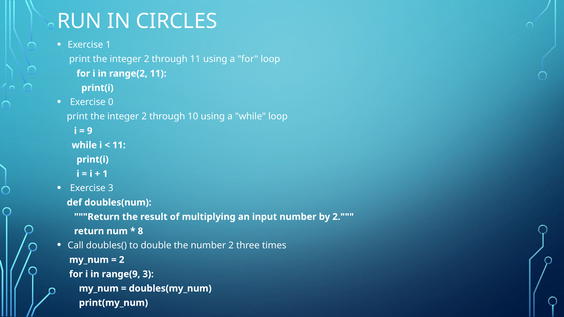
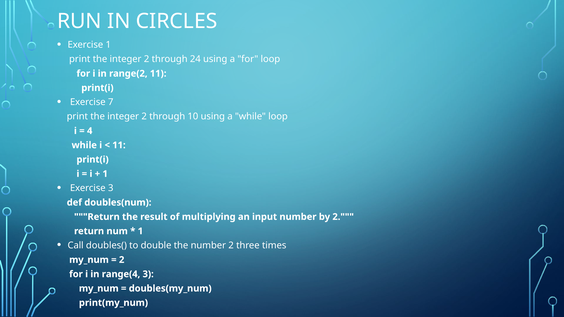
through 11: 11 -> 24
0: 0 -> 7
9: 9 -> 4
8 at (140, 231): 8 -> 1
range(9: range(9 -> range(4
